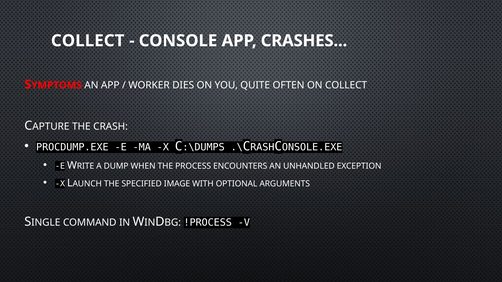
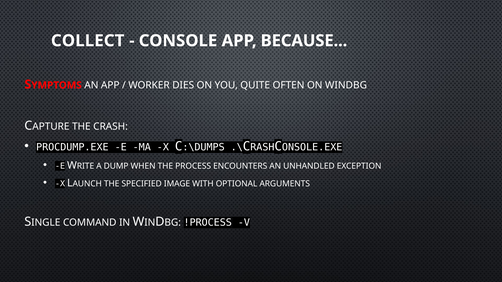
CRASHES: CRASHES -> BECAUSE
ON COLLECT: COLLECT -> WINDBG
